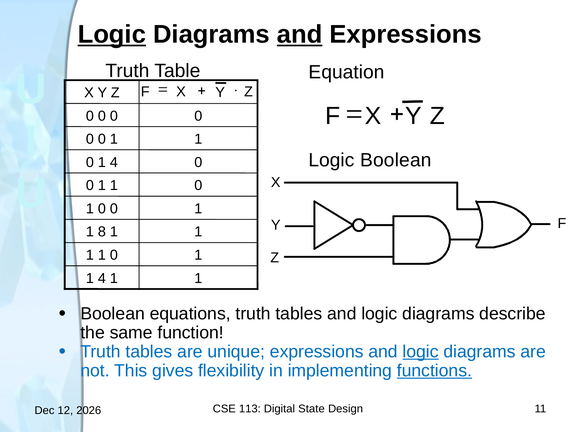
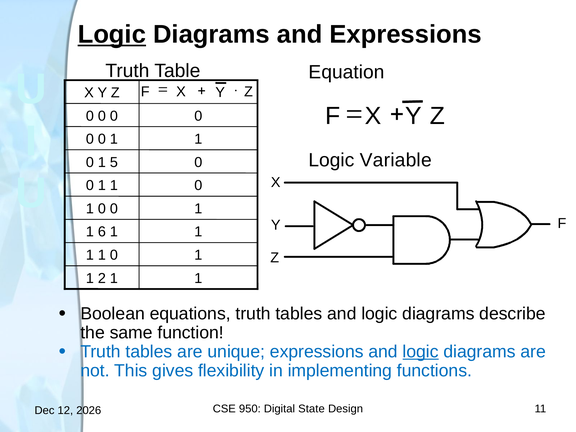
and at (300, 34) underline: present -> none
Logic Boolean: Boolean -> Variable
0 1 4: 4 -> 5
8: 8 -> 6
4 at (102, 278): 4 -> 2
functions underline: present -> none
113: 113 -> 950
